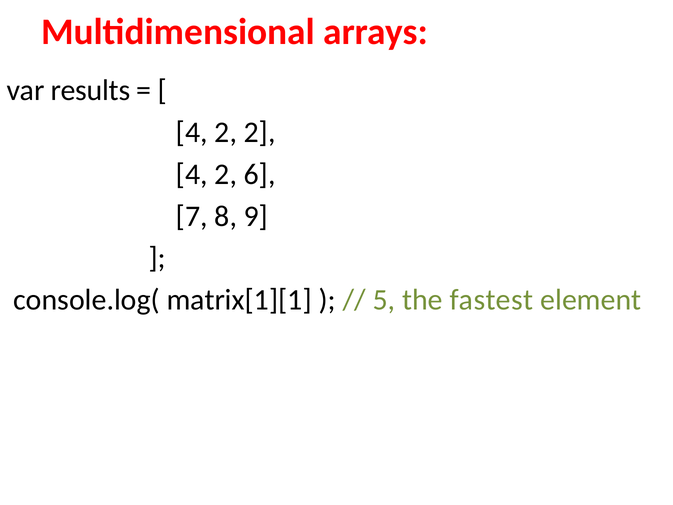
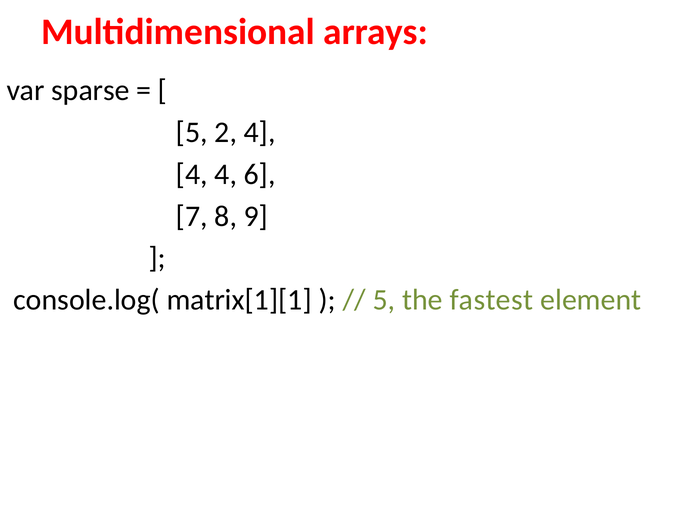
results: results -> sparse
4 at (192, 132): 4 -> 5
2 2: 2 -> 4
2 at (226, 174): 2 -> 4
